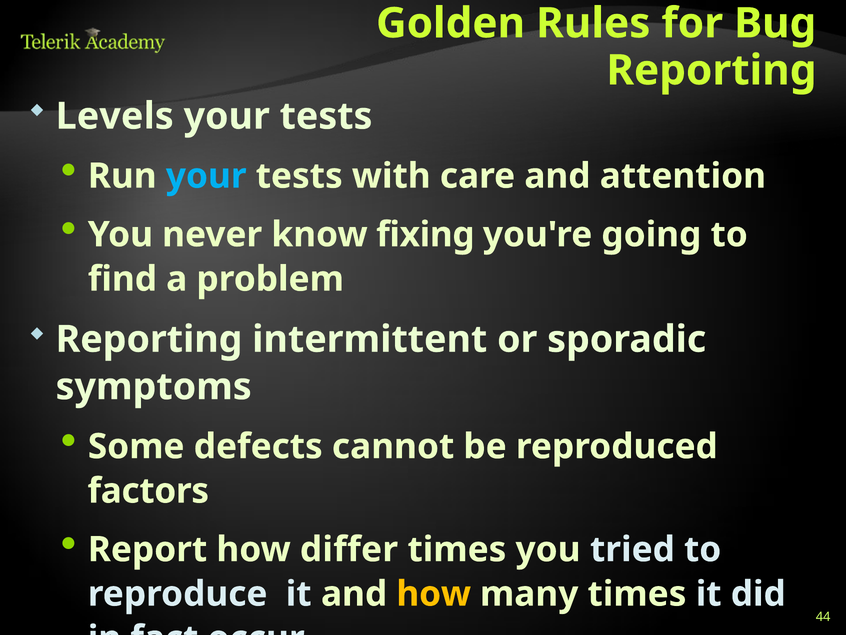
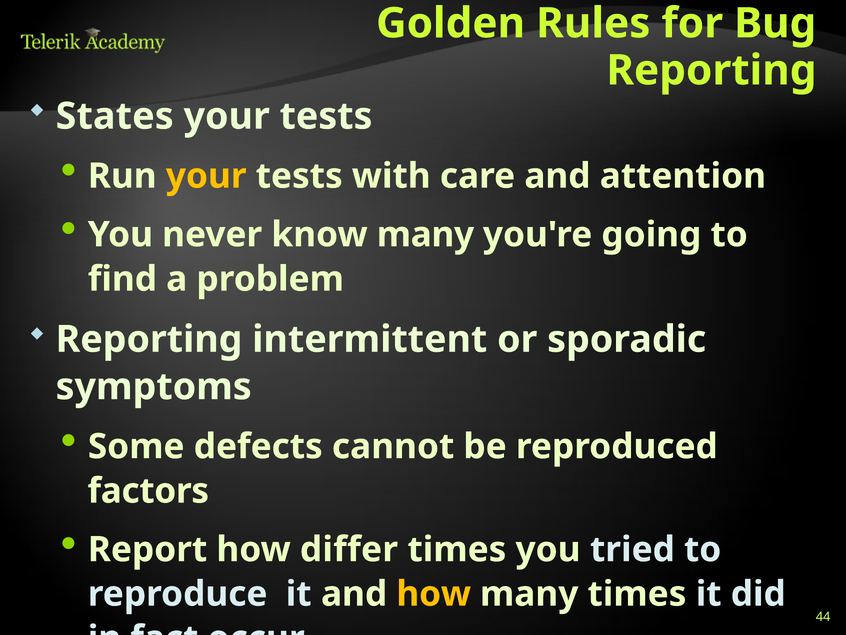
Levels: Levels -> States
your at (206, 176) colour: light blue -> yellow
know fixing: fixing -> many
